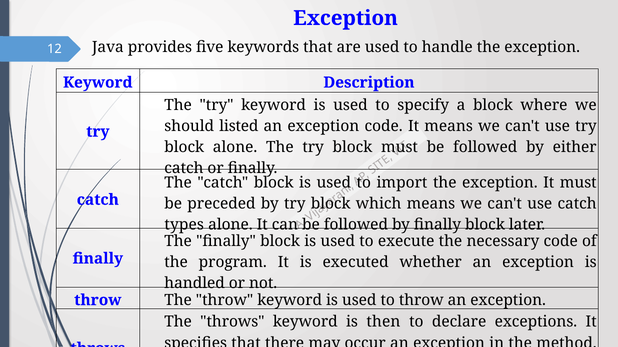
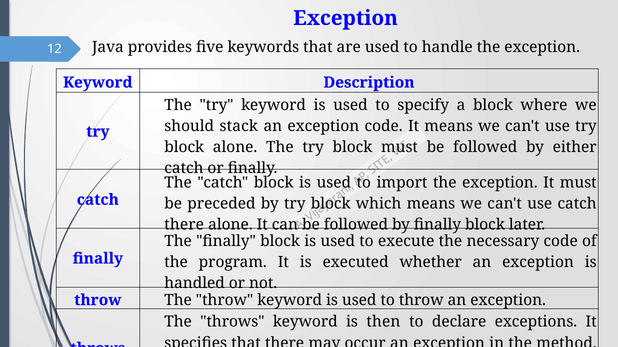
listed: listed -> stack
types at (184, 225): types -> there
